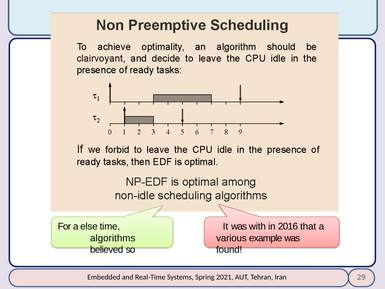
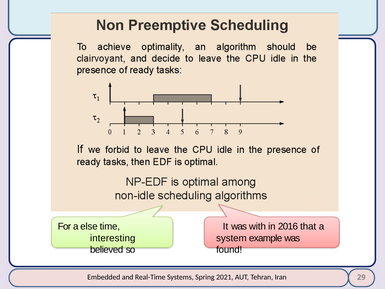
algorithms: algorithms -> interesting
various: various -> system
